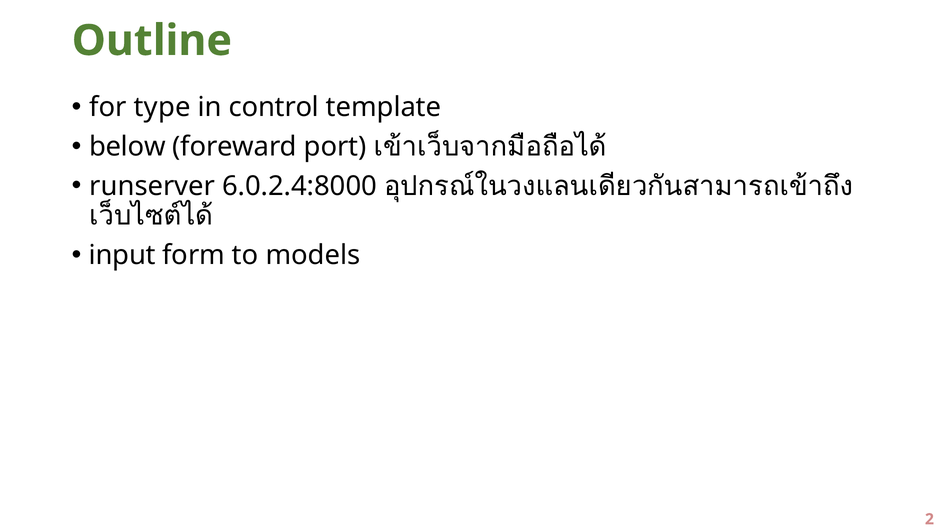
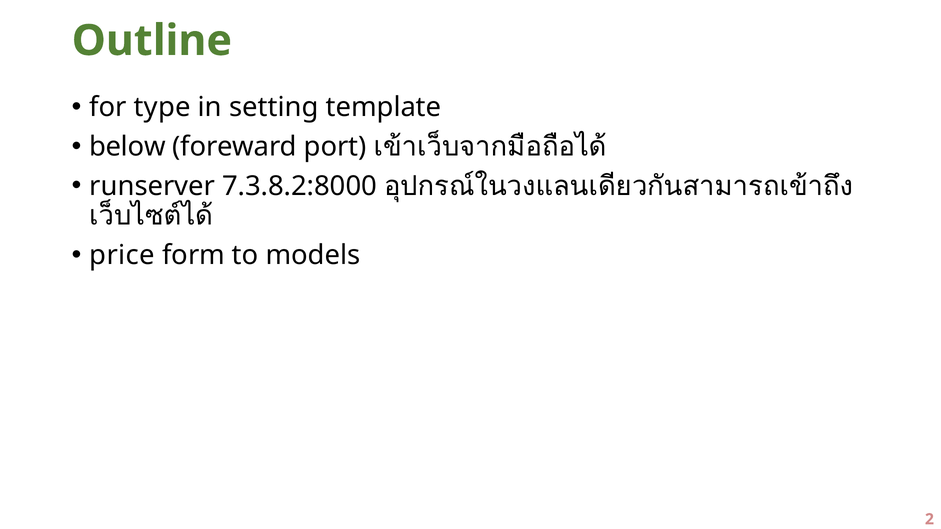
control: control -> setting
6.0.2.4:8000: 6.0.2.4:8000 -> 7.3.8.2:8000
input: input -> price
